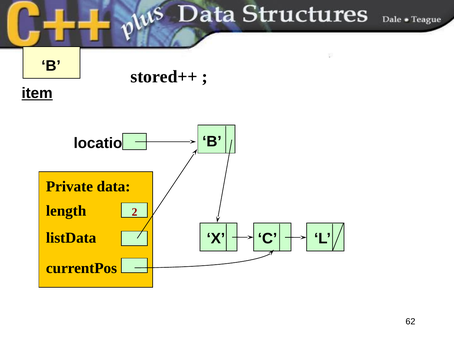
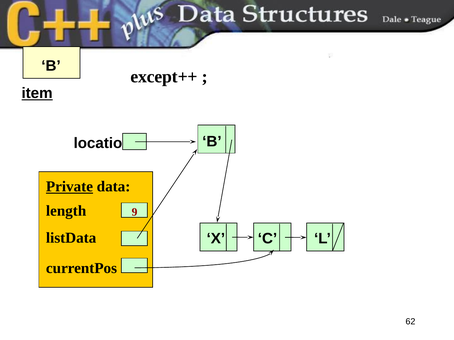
stored++: stored++ -> except++
Private underline: none -> present
2: 2 -> 9
